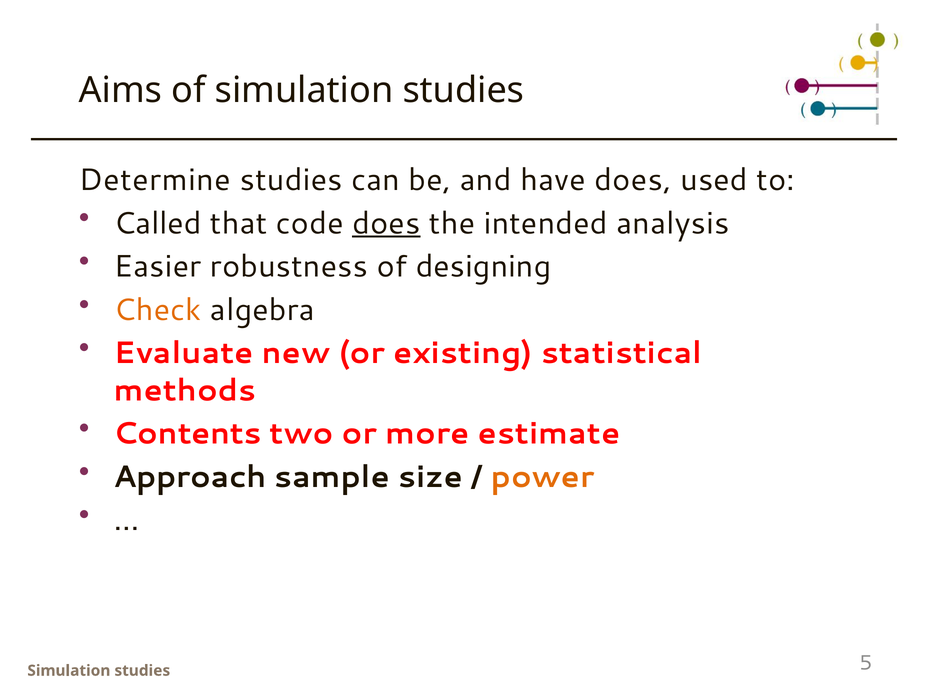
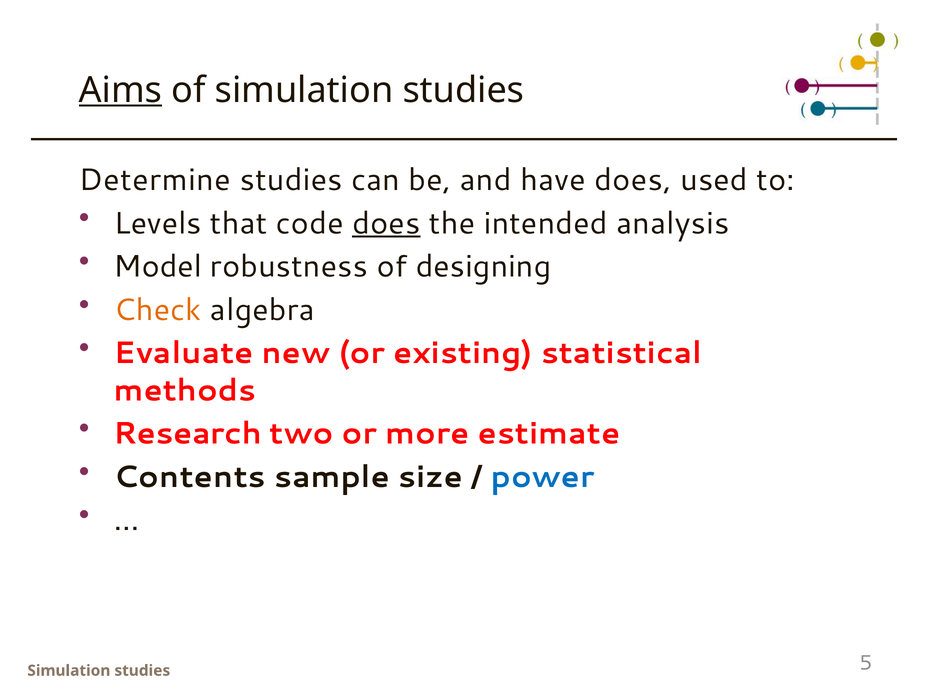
Aims underline: none -> present
Called: Called -> Levels
Easier: Easier -> Model
Contents: Contents -> Research
Approach: Approach -> Contents
power colour: orange -> blue
